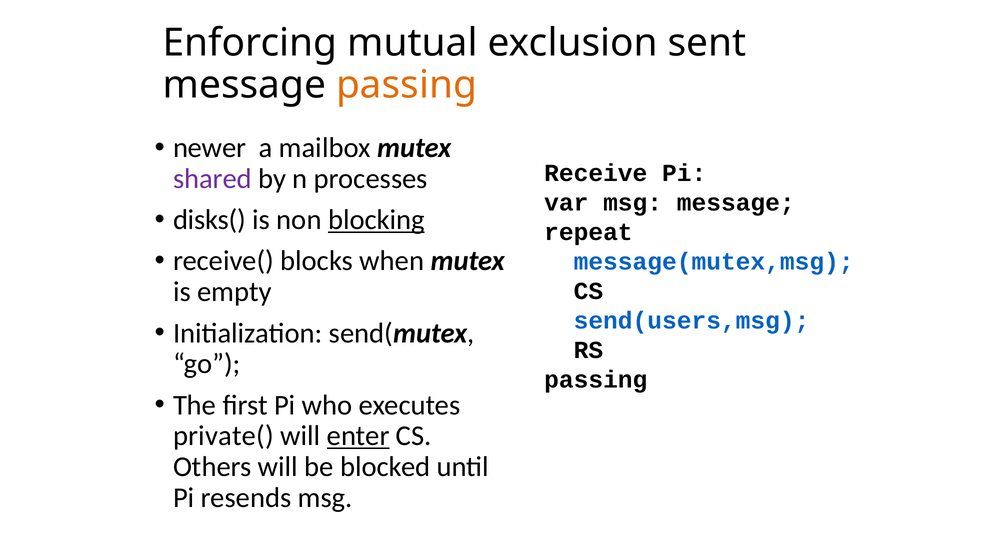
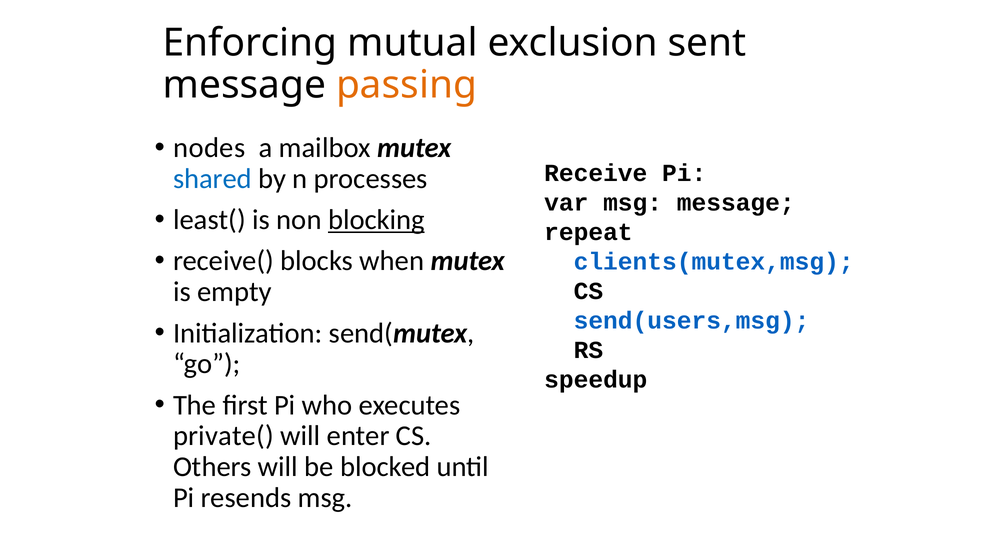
newer: newer -> nodes
shared colour: purple -> blue
disks(: disks( -> least(
message(mutex,msg: message(mutex,msg -> clients(mutex,msg
passing at (596, 380): passing -> speedup
enter underline: present -> none
